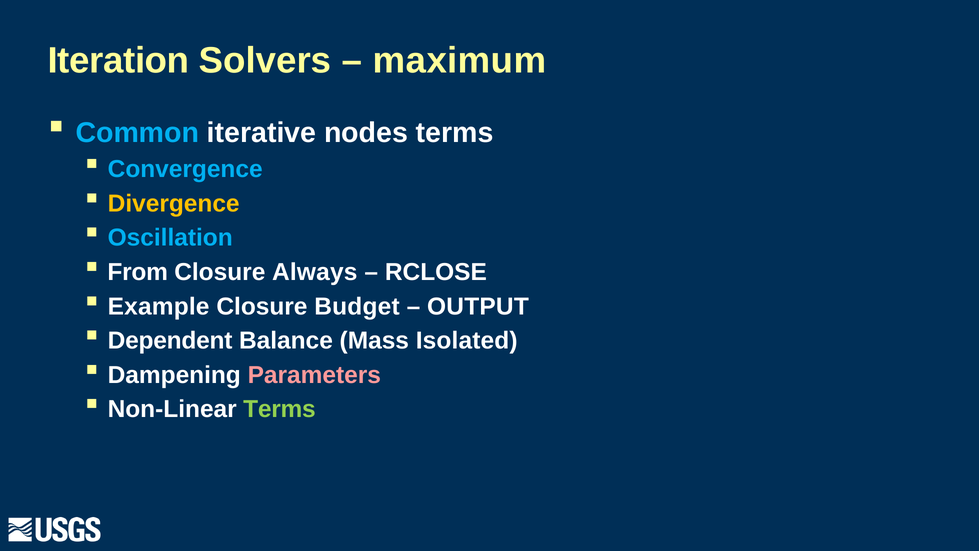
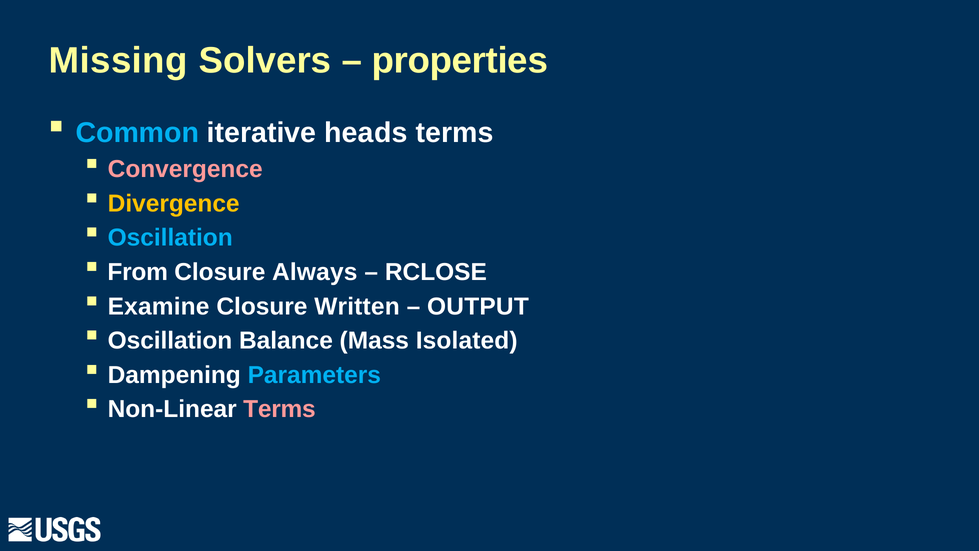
Iteration: Iteration -> Missing
maximum: maximum -> properties
nodes: nodes -> heads
Convergence colour: light blue -> pink
Example: Example -> Examine
Budget: Budget -> Written
Dependent at (170, 341): Dependent -> Oscillation
Parameters colour: pink -> light blue
Terms at (279, 409) colour: light green -> pink
